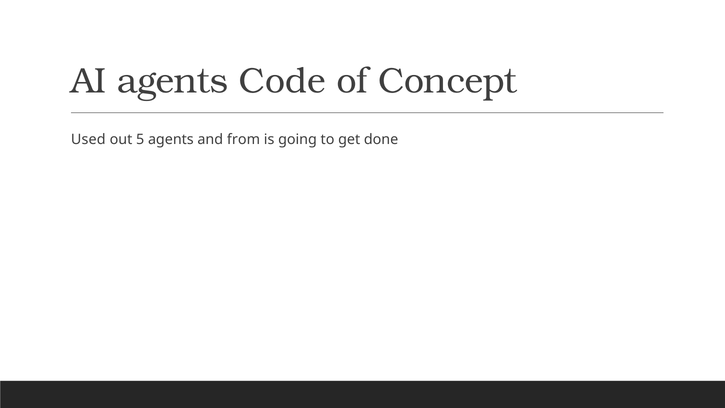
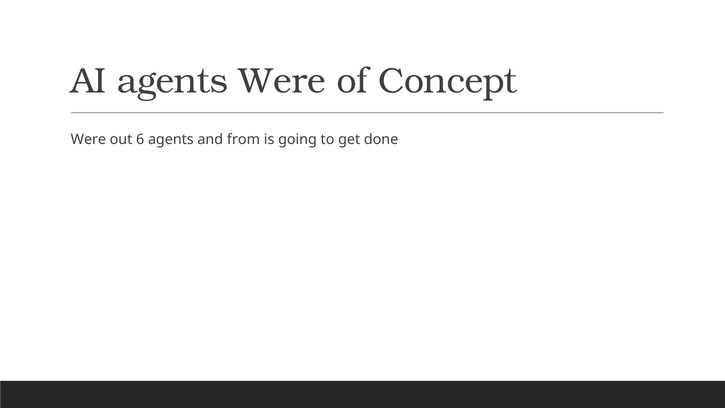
agents Code: Code -> Were
Used at (88, 139): Used -> Were
5: 5 -> 6
